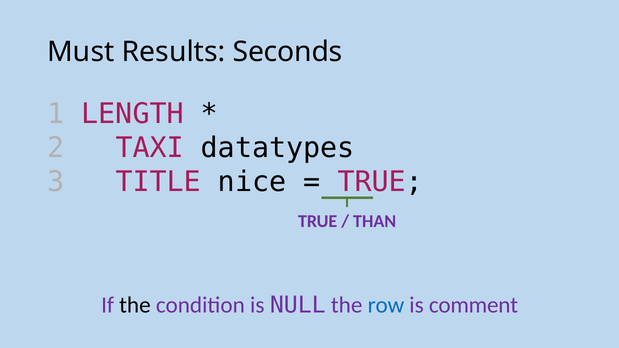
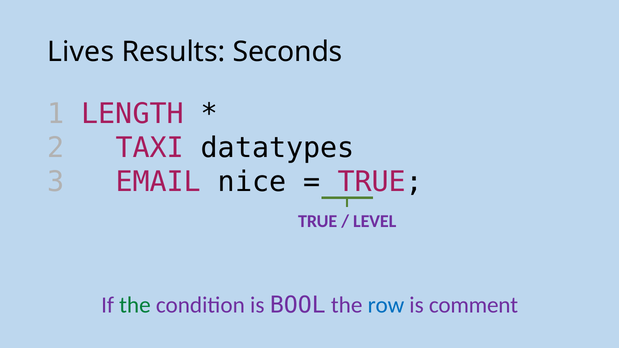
Must: Must -> Lives
TITLE: TITLE -> EMAIL
THAN: THAN -> LEVEL
the at (135, 305) colour: black -> green
NULL: NULL -> BOOL
